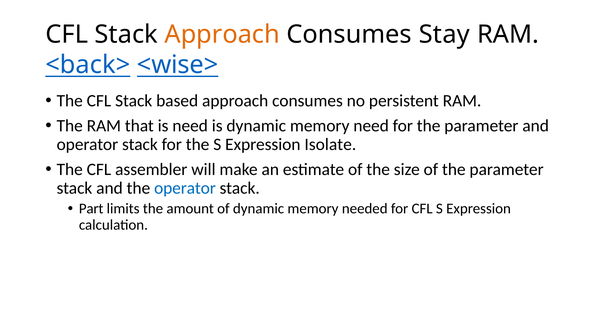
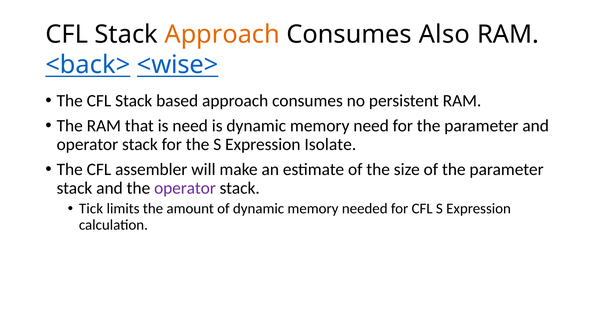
Stay: Stay -> Also
operator at (185, 188) colour: blue -> purple
Part: Part -> Tick
